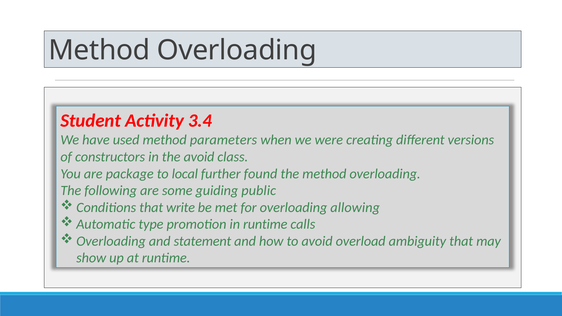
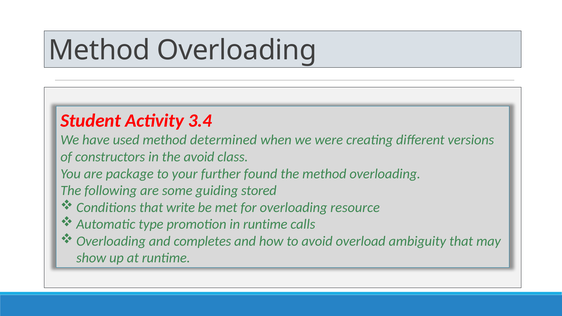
parameters: parameters -> determined
local: local -> your
public: public -> stored
allowing: allowing -> resource
statement: statement -> completes
